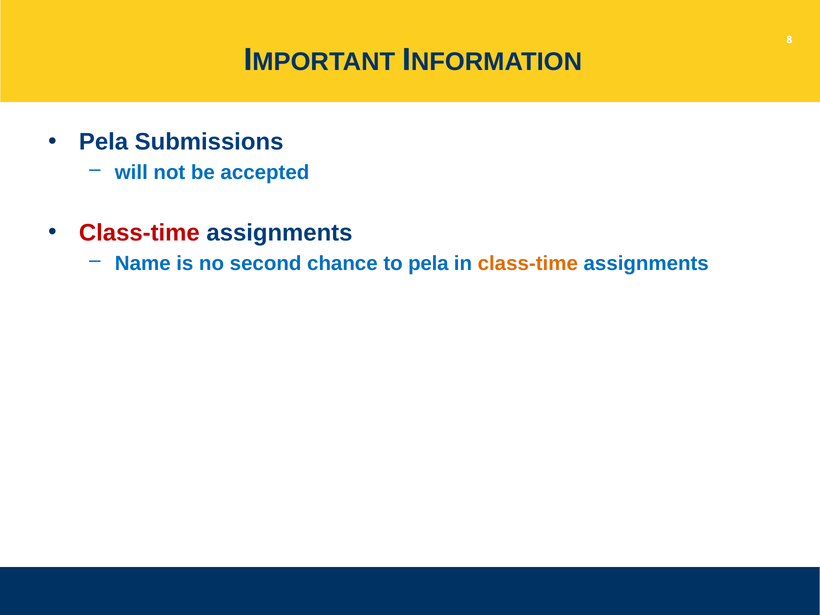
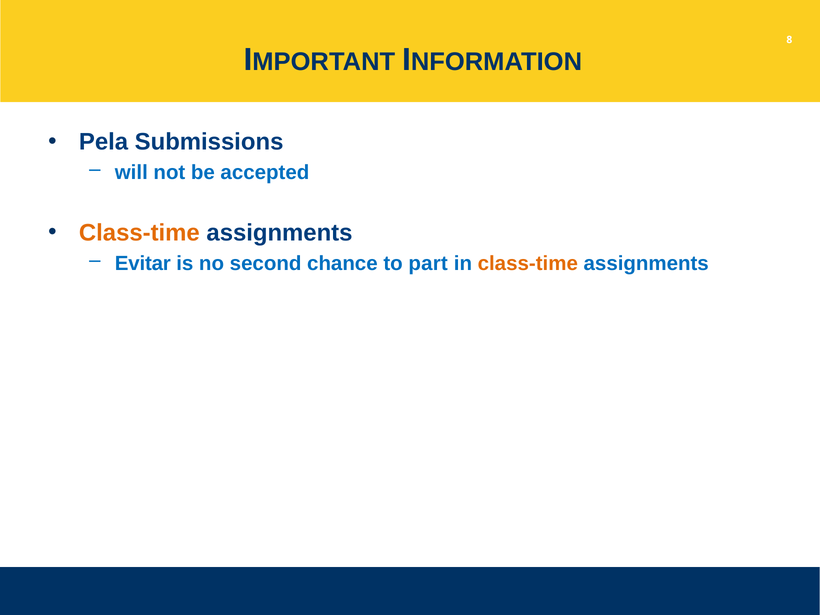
Class-time at (139, 233) colour: red -> orange
Name: Name -> Evitar
to pela: pela -> part
